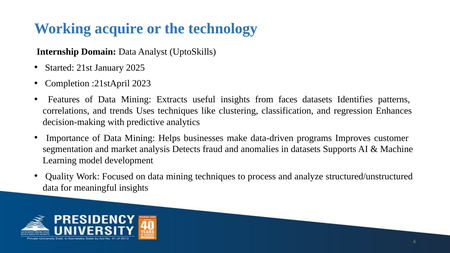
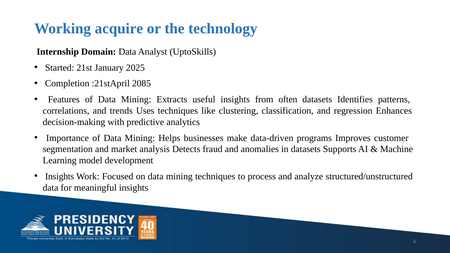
2023: 2023 -> 2085
faces: faces -> often
Quality at (60, 176): Quality -> Insights
